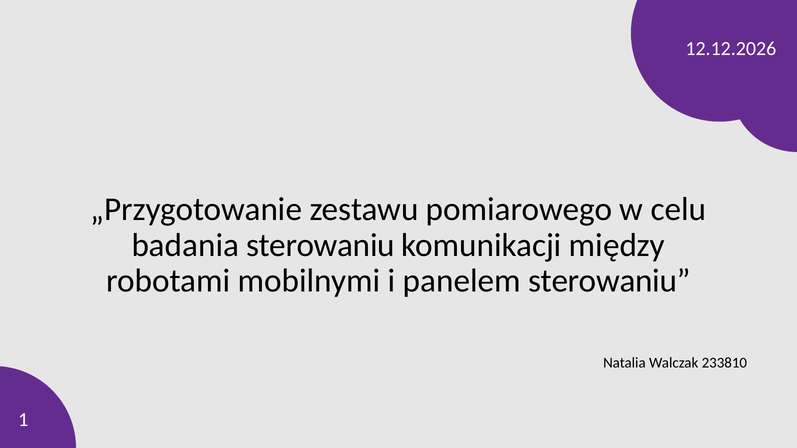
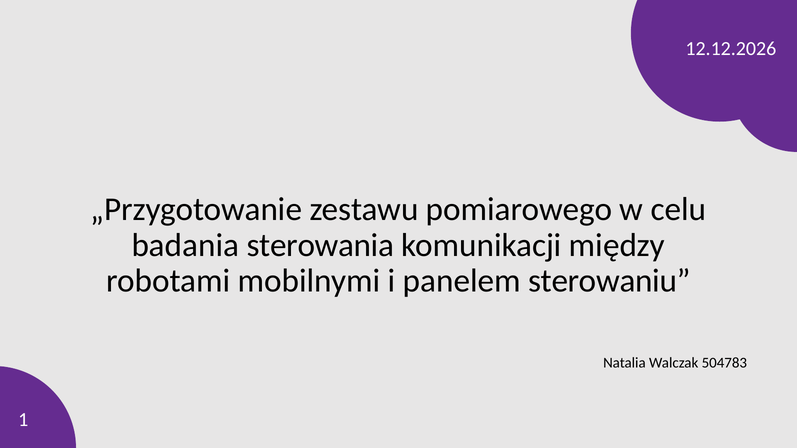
badania sterowaniu: sterowaniu -> sterowania
233810: 233810 -> 504783
